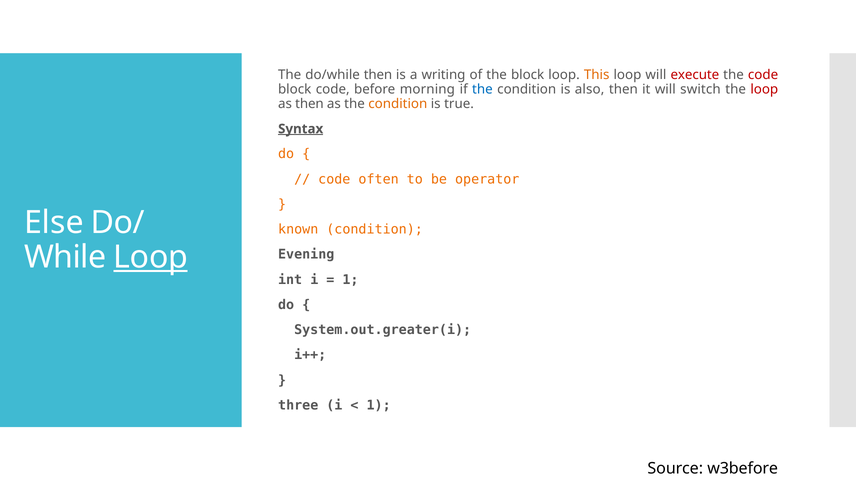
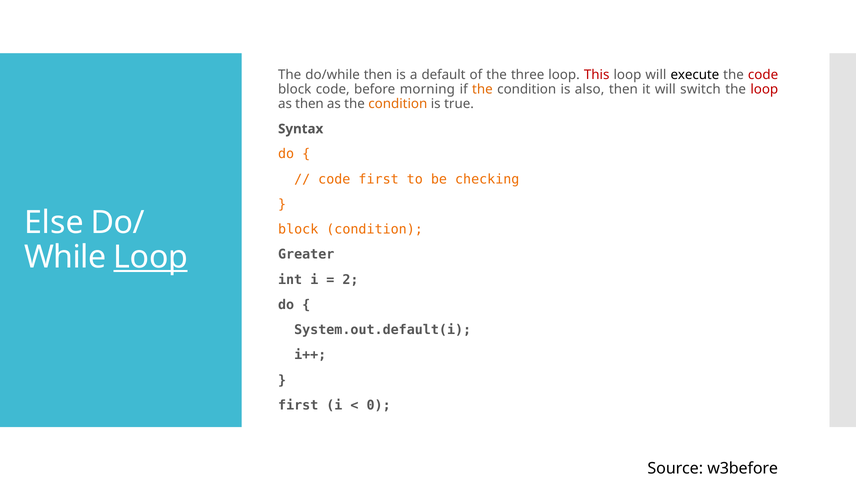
writing: writing -> default
the block: block -> three
This colour: orange -> red
execute colour: red -> black
the at (482, 89) colour: blue -> orange
Syntax underline: present -> none
code often: often -> first
operator: operator -> checking
known at (298, 230): known -> block
Evening: Evening -> Greater
1 at (350, 280): 1 -> 2
System.out.greater(i: System.out.greater(i -> System.out.default(i
three at (298, 406): three -> first
1 at (379, 406): 1 -> 0
